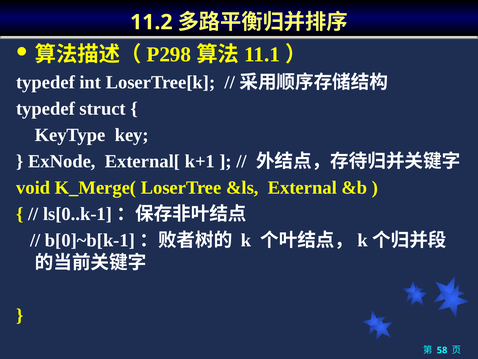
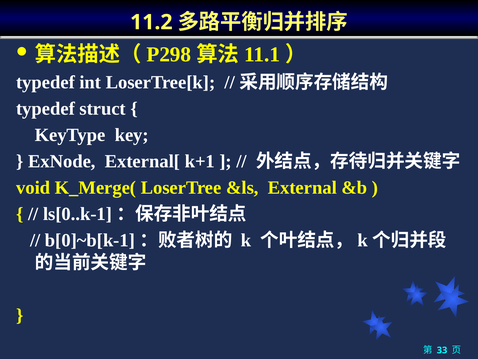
58: 58 -> 33
